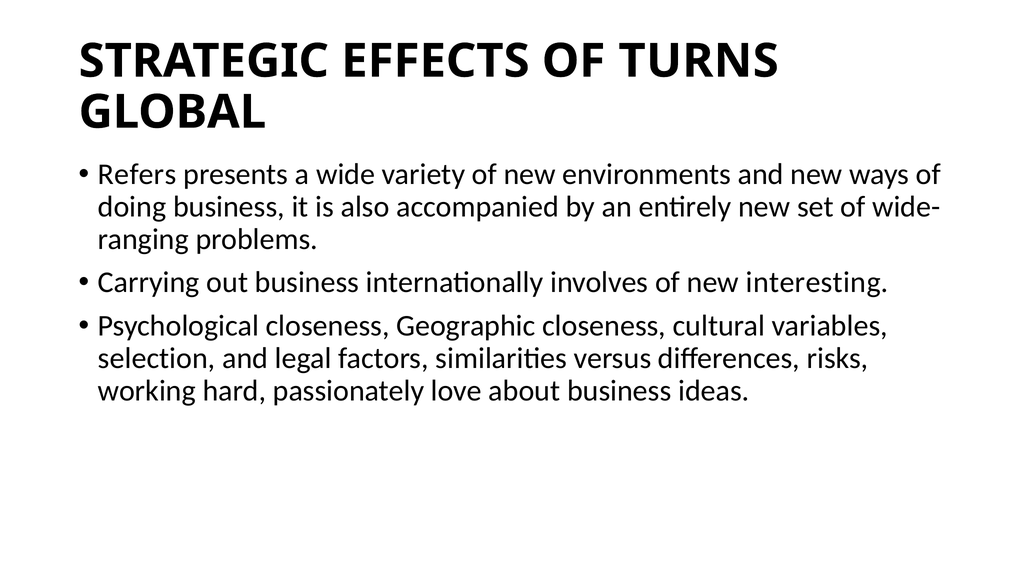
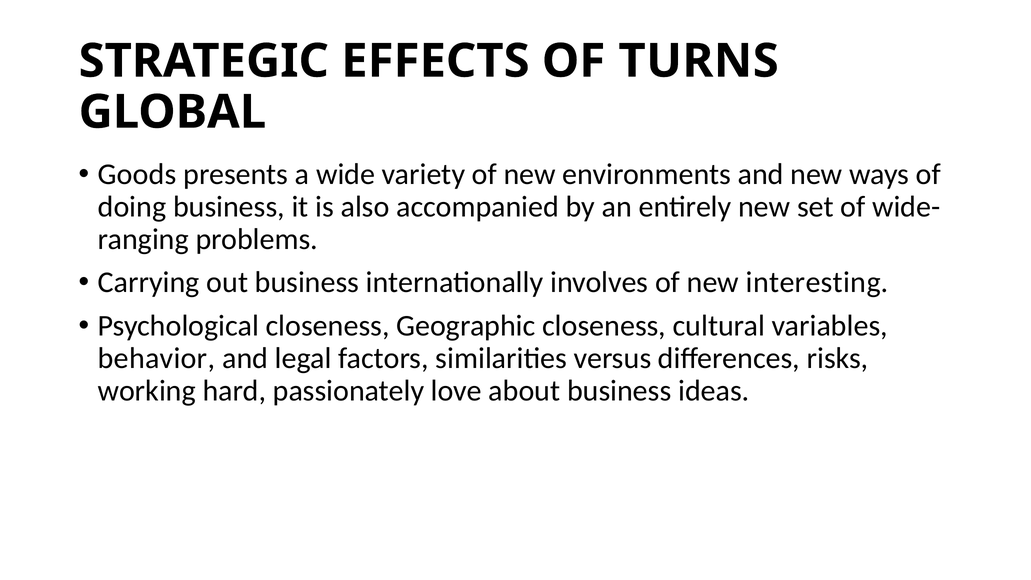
Refers: Refers -> Goods
selection: selection -> behavior
